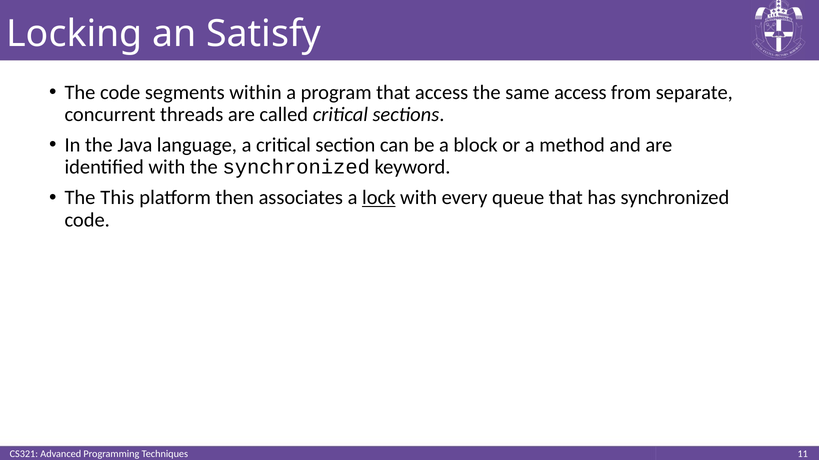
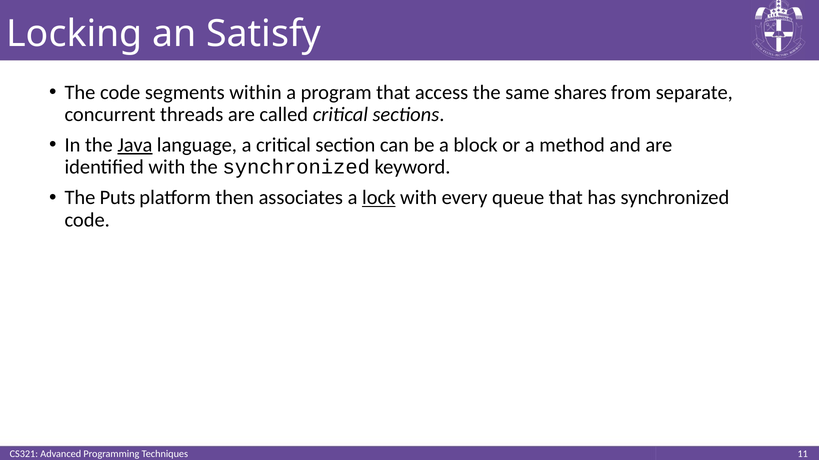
same access: access -> shares
Java underline: none -> present
This: This -> Puts
